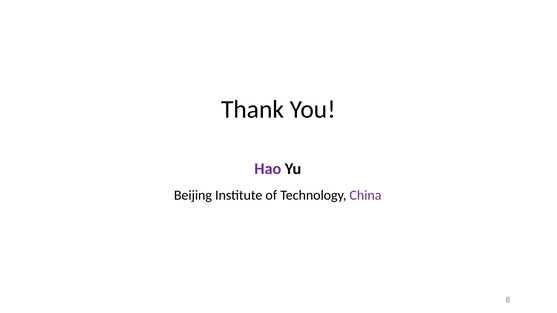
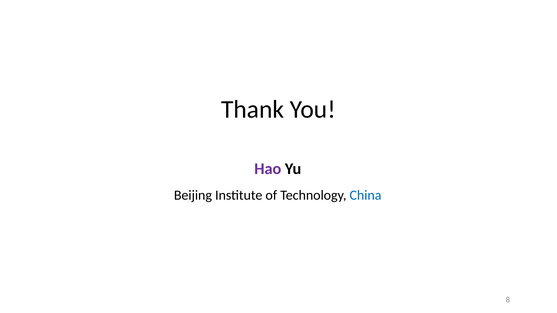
China colour: purple -> blue
